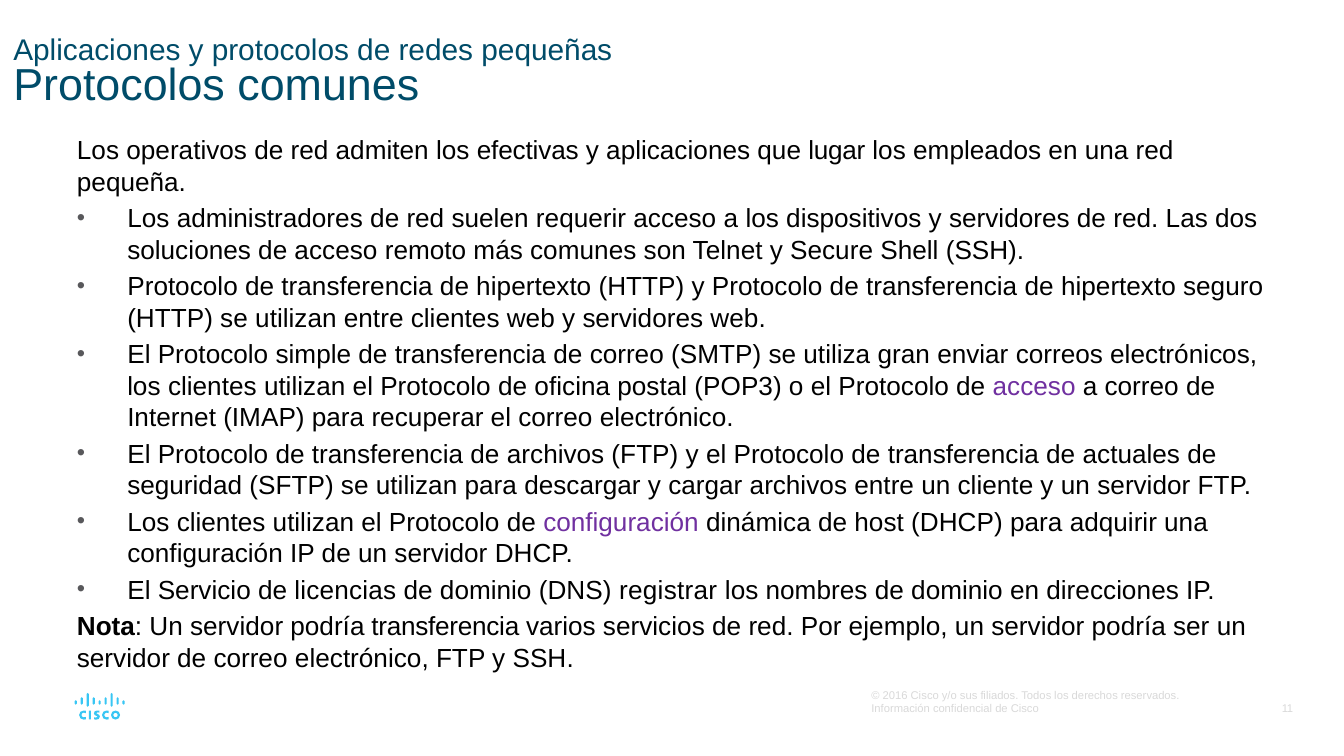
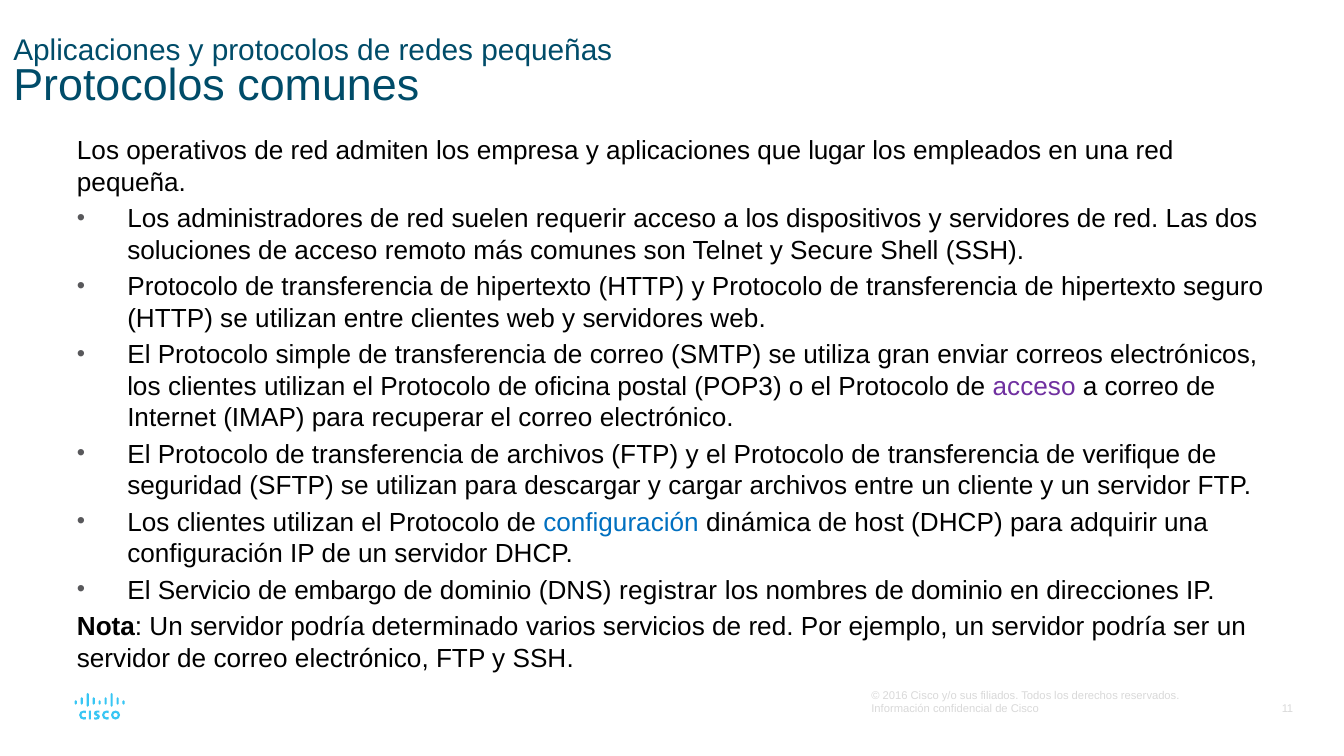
efectivas: efectivas -> empresa
actuales: actuales -> verifique
configuración at (621, 523) colour: purple -> blue
licencias: licencias -> embargo
podría transferencia: transferencia -> determinado
